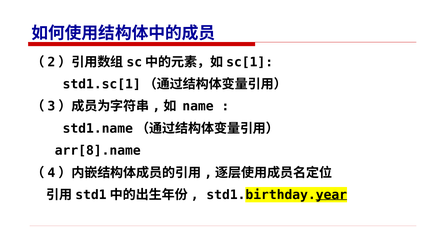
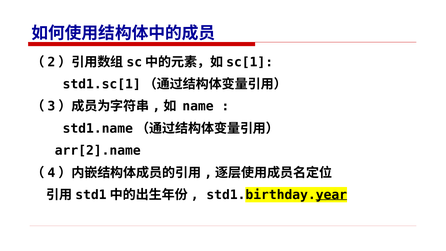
arr[8].name: arr[8].name -> arr[2].name
